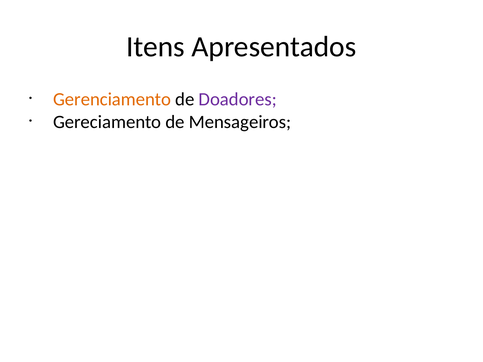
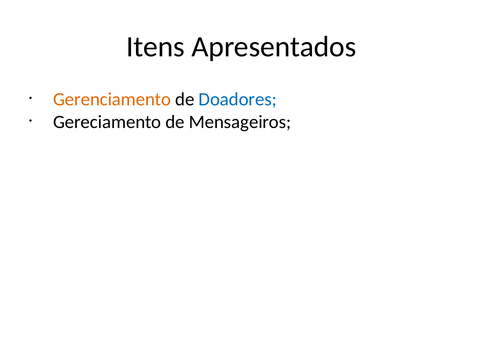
Doadores colour: purple -> blue
